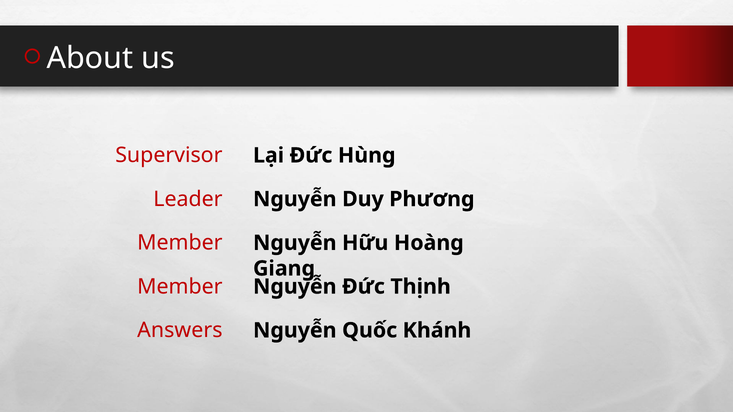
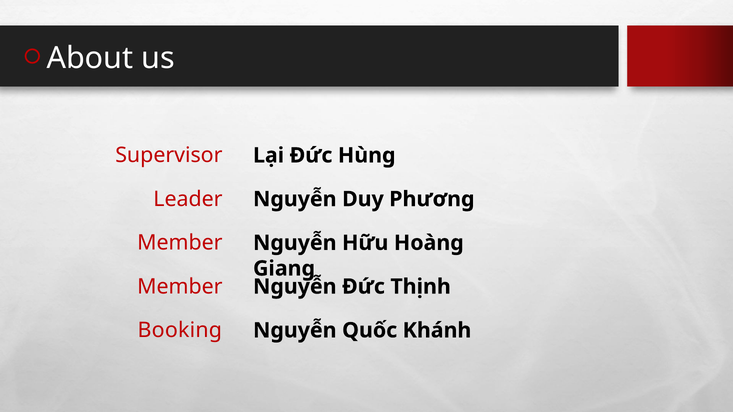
Answers: Answers -> Booking
